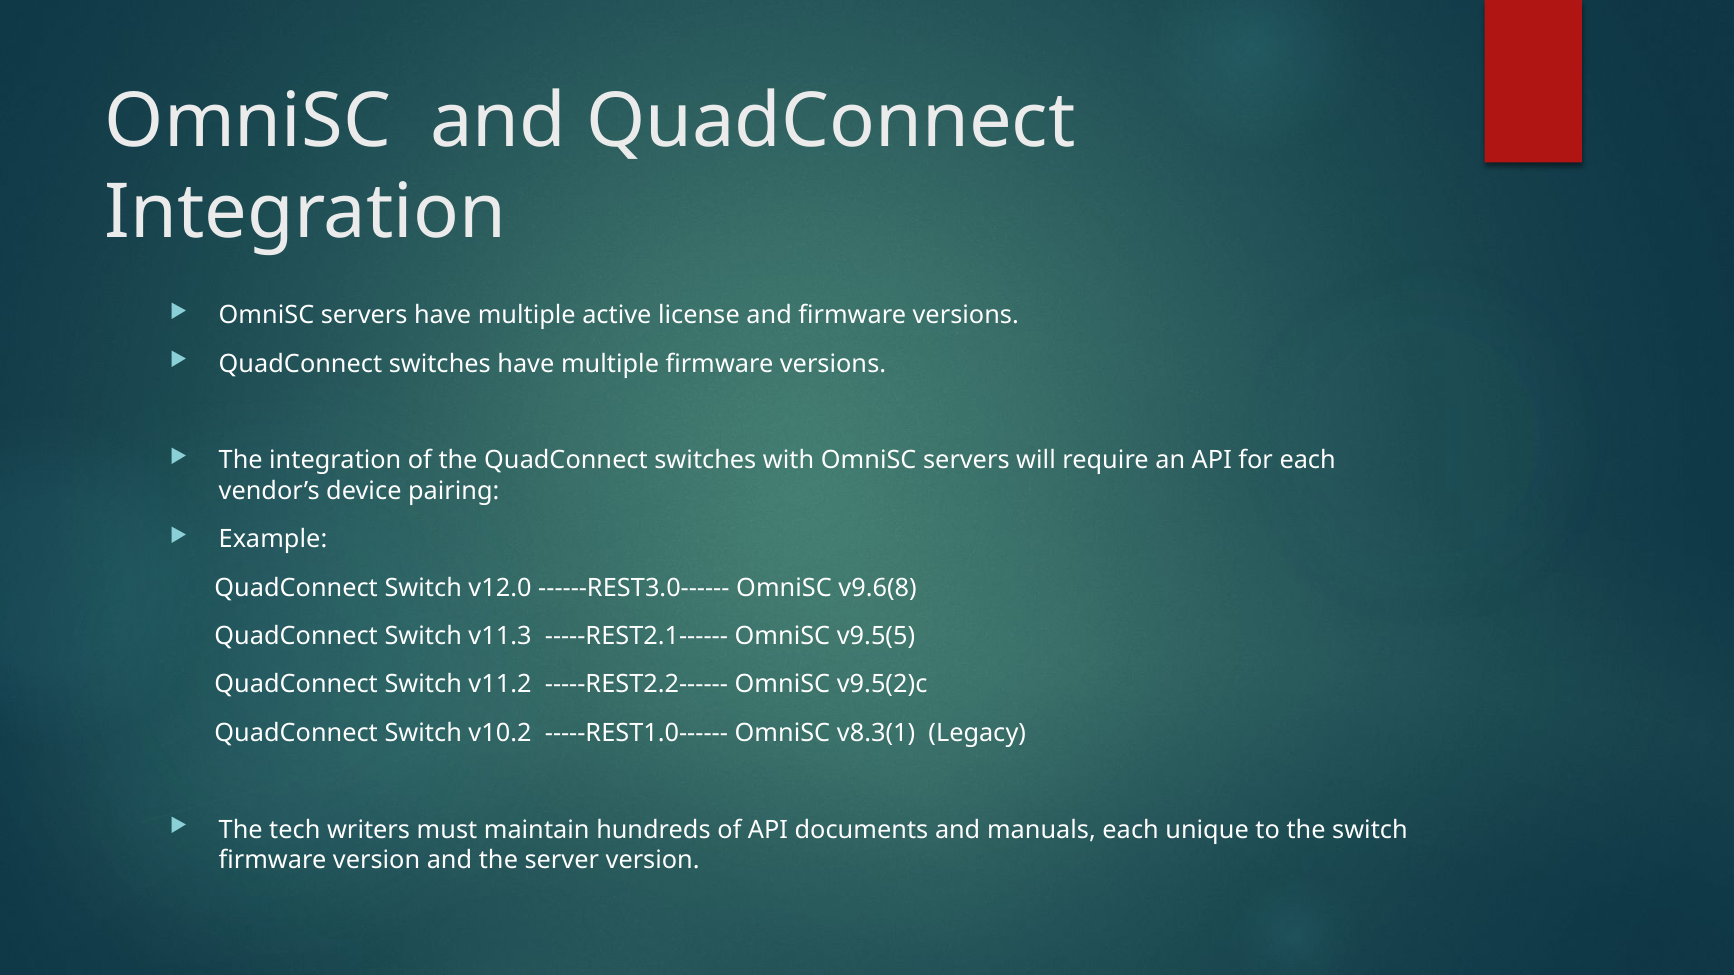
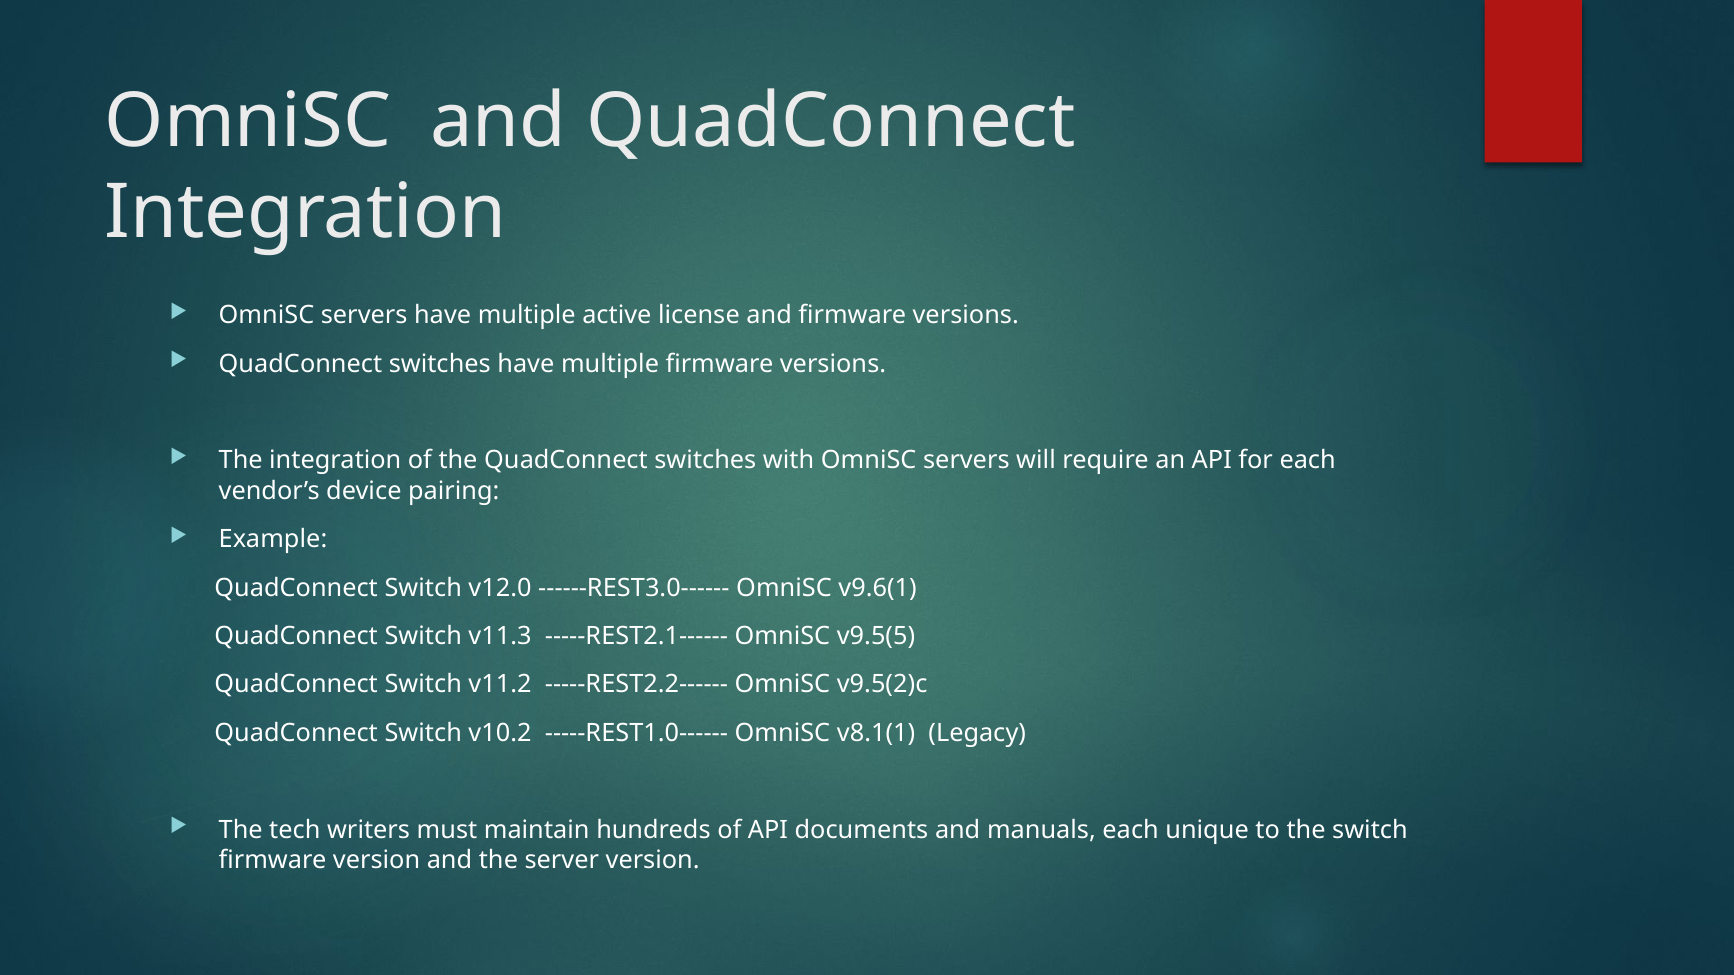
v9.6(8: v9.6(8 -> v9.6(1
v8.3(1: v8.3(1 -> v8.1(1
